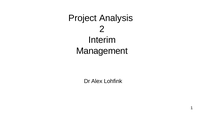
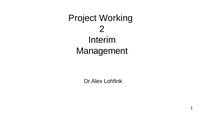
Analysis: Analysis -> Working
